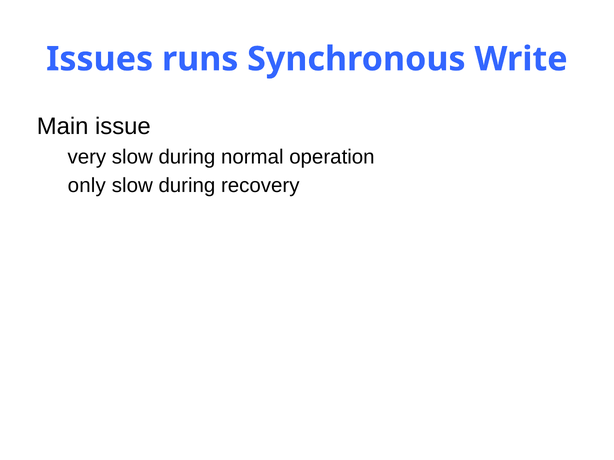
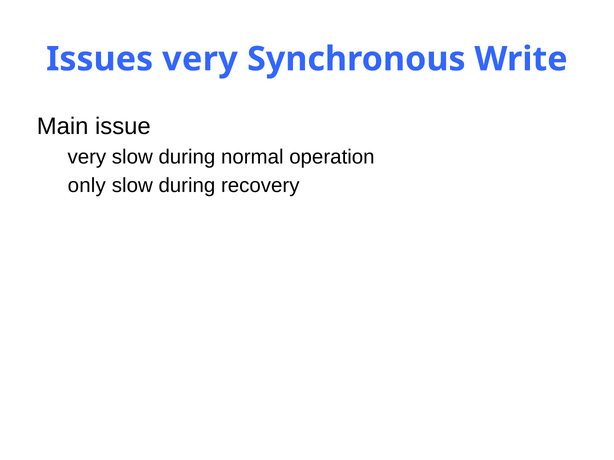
Issues runs: runs -> very
